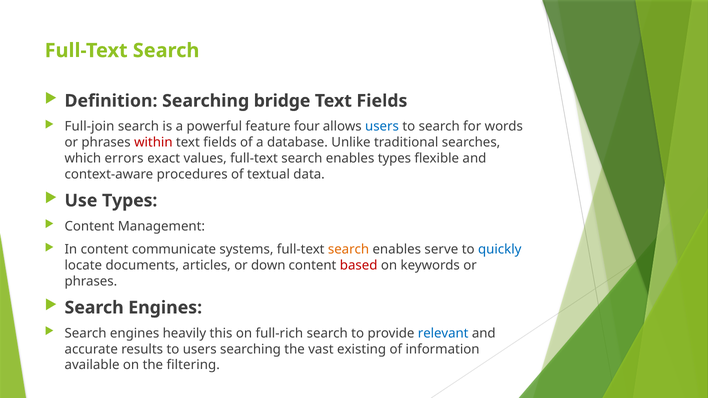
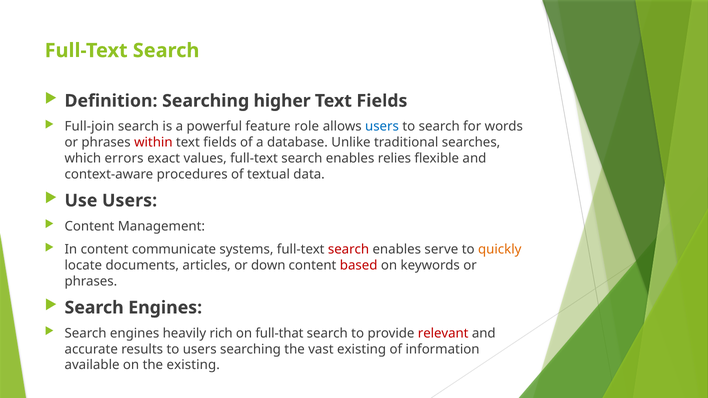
bridge: bridge -> higher
four: four -> role
enables types: types -> relies
Use Types: Types -> Users
search at (349, 250) colour: orange -> red
quickly colour: blue -> orange
this: this -> rich
full-rich: full-rich -> full-that
relevant colour: blue -> red
the filtering: filtering -> existing
